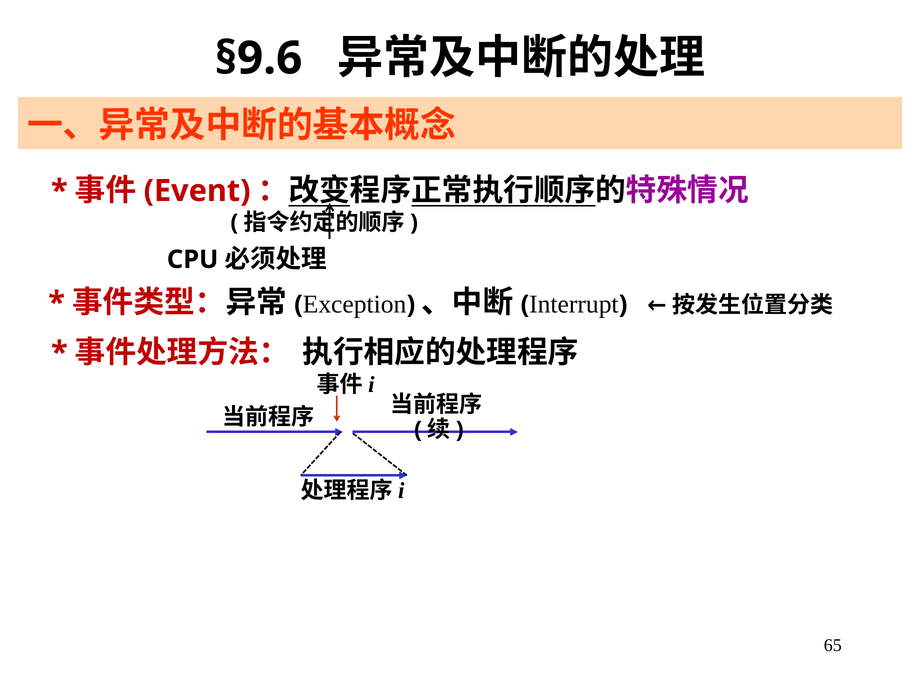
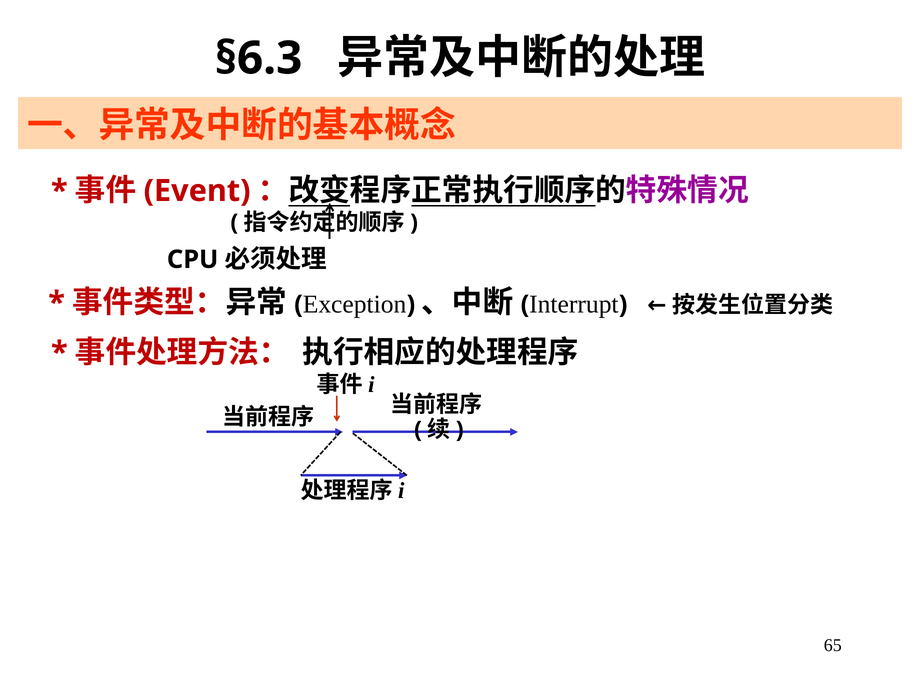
§9.6: §9.6 -> §6.3
